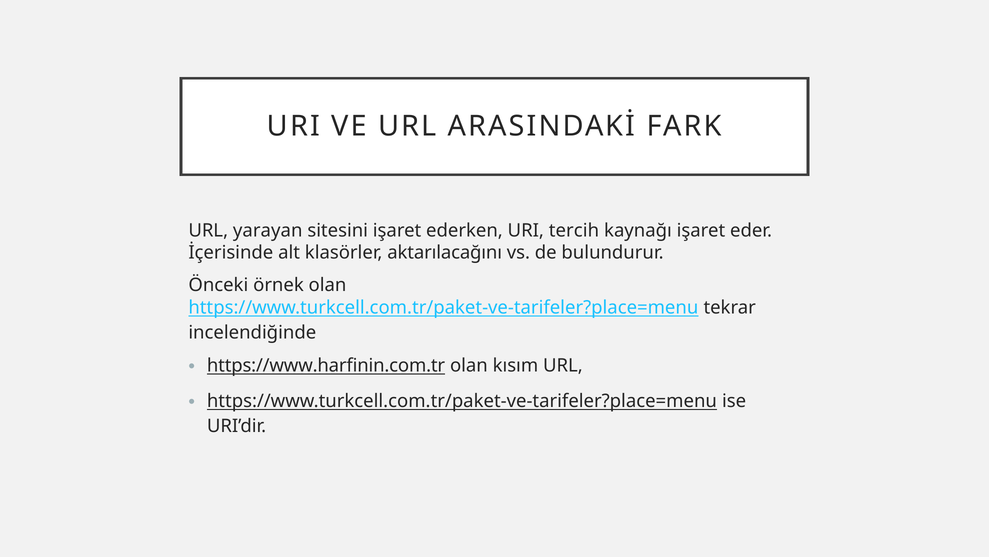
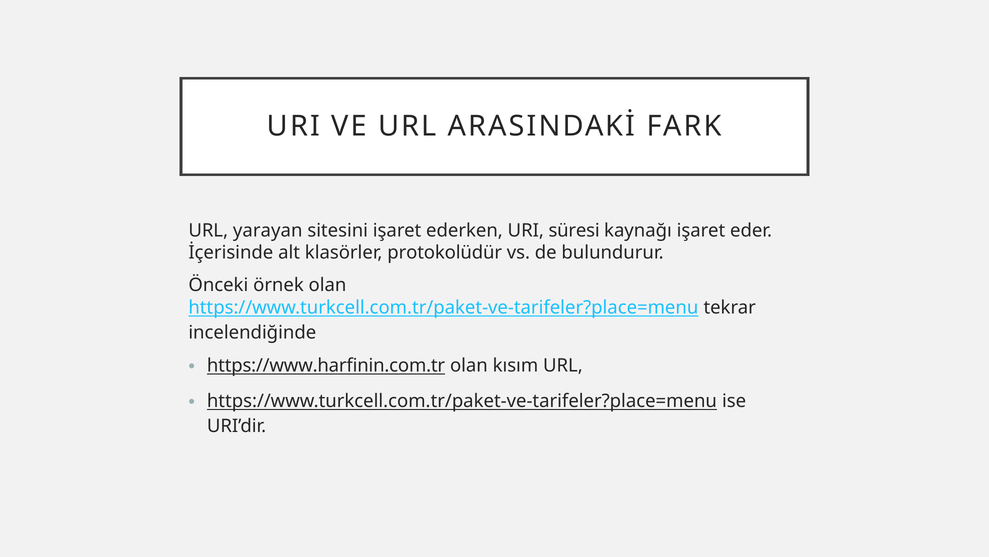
tercih: tercih -> süresi
aktarılacağını: aktarılacağını -> protokolüdür
